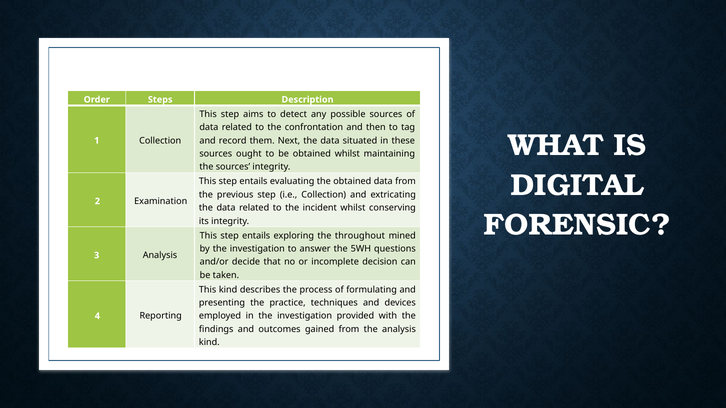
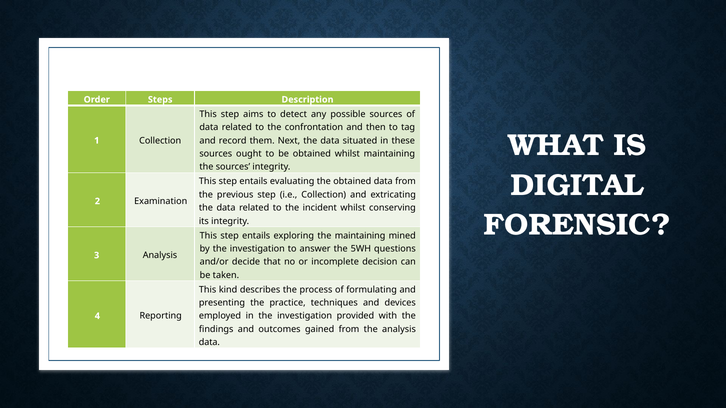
the throughout: throughout -> maintaining
kind at (209, 343): kind -> data
